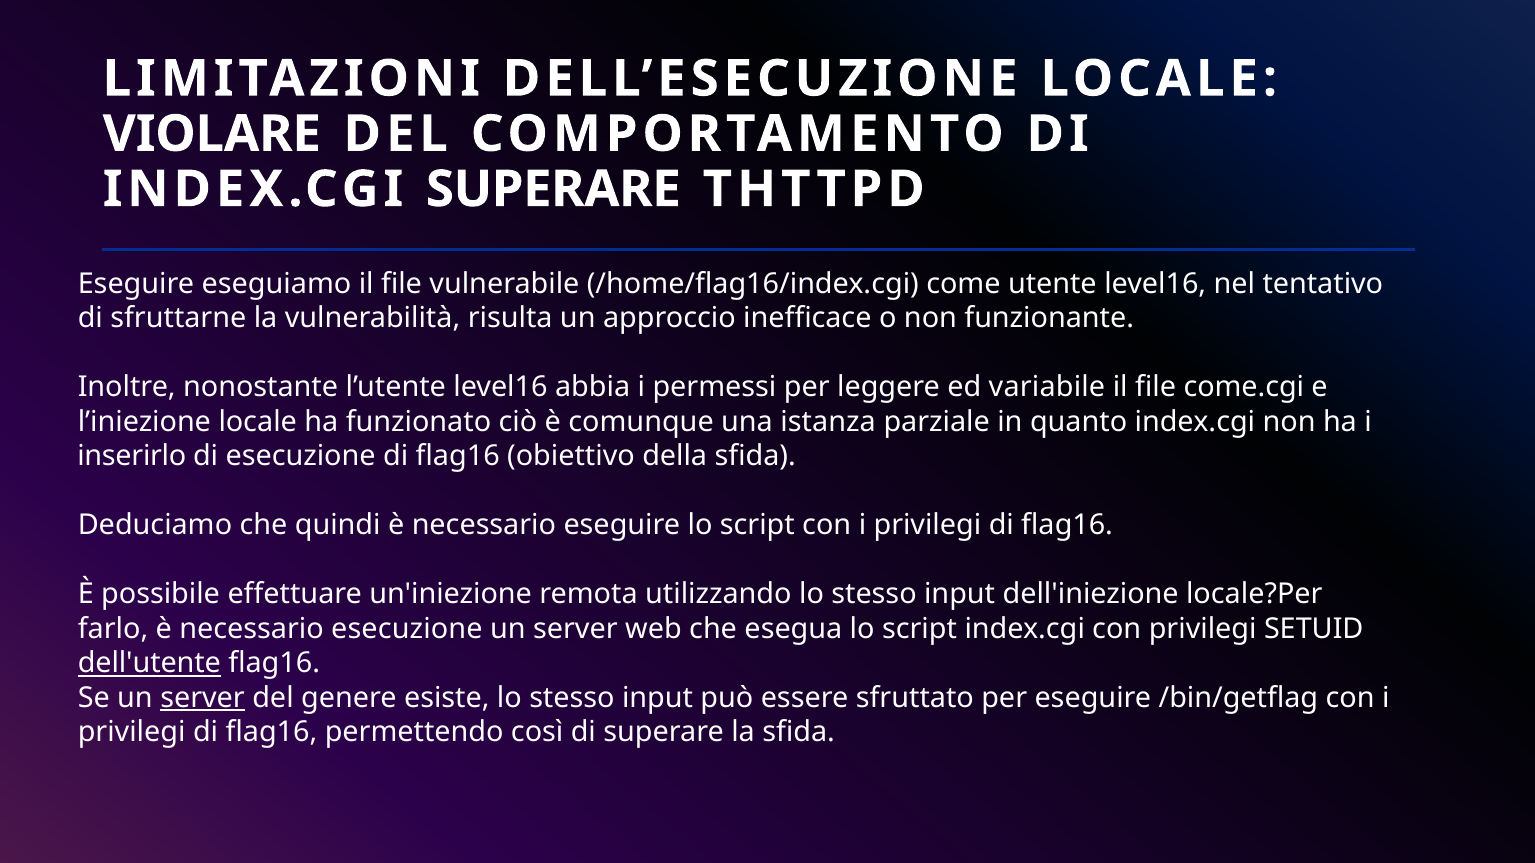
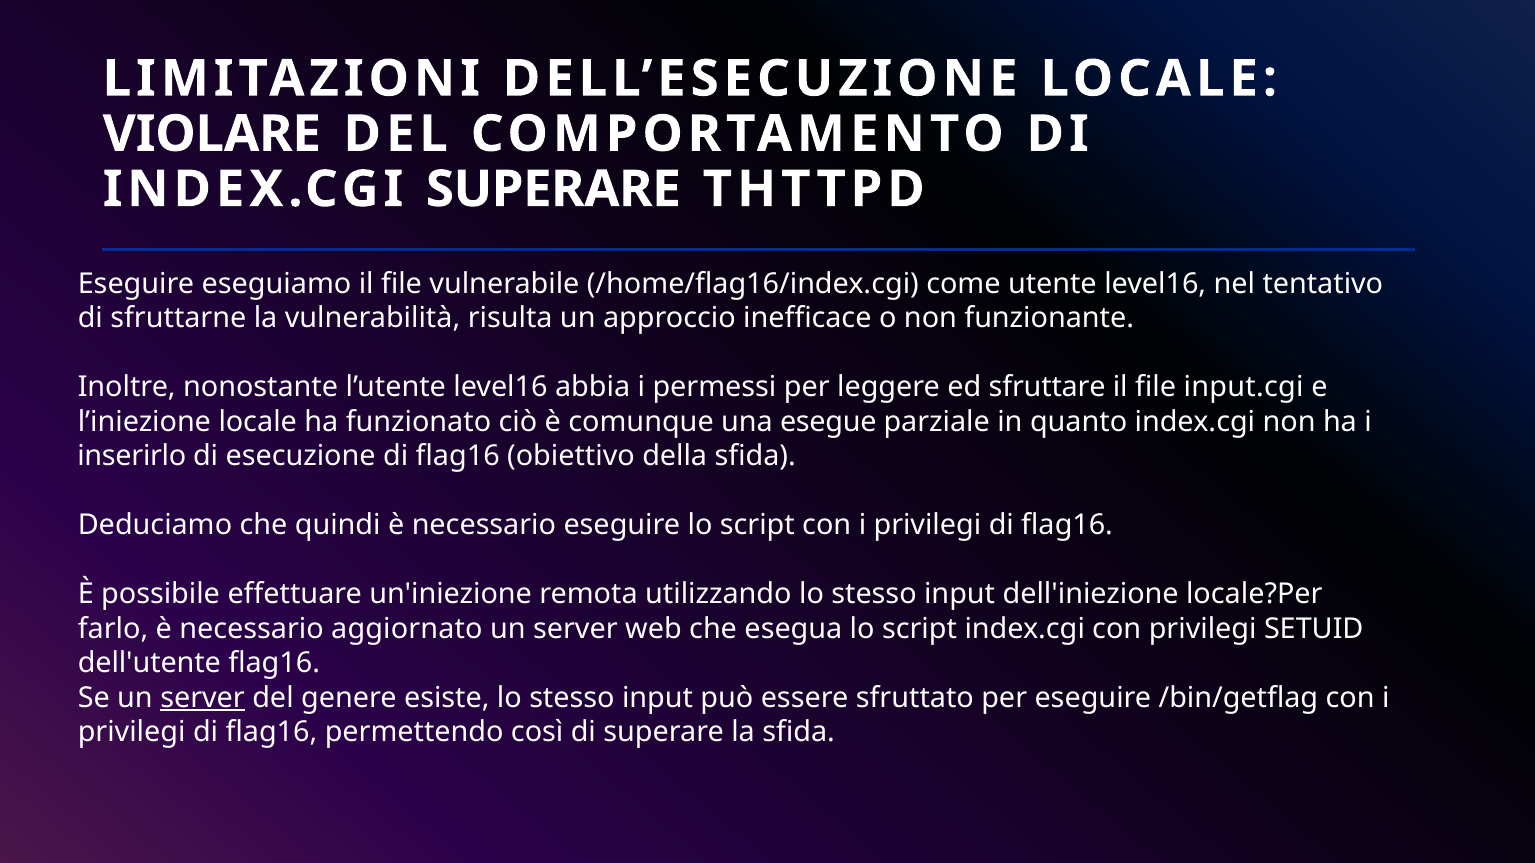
variabile: variabile -> sfruttare
come.cgi: come.cgi -> input.cgi
istanza: istanza -> esegue
necessario esecuzione: esecuzione -> aggiornato
dell'utente underline: present -> none
